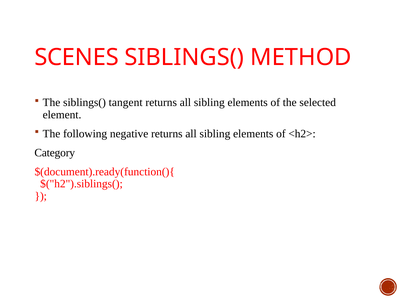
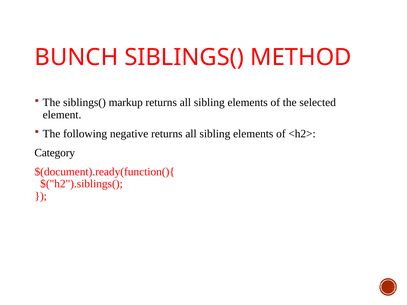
SCENES: SCENES -> BUNCH
tangent: tangent -> markup
